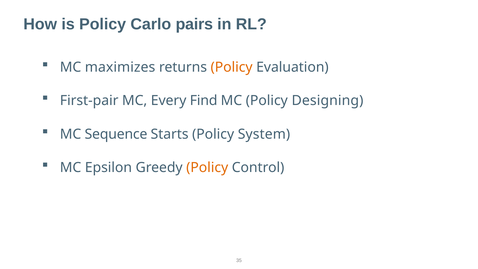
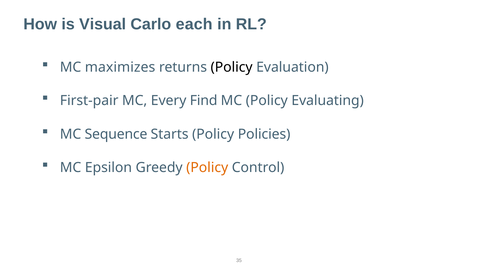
is Policy: Policy -> Visual
pairs: pairs -> each
Policy at (232, 67) colour: orange -> black
Designing: Designing -> Evaluating
System: System -> Policies
